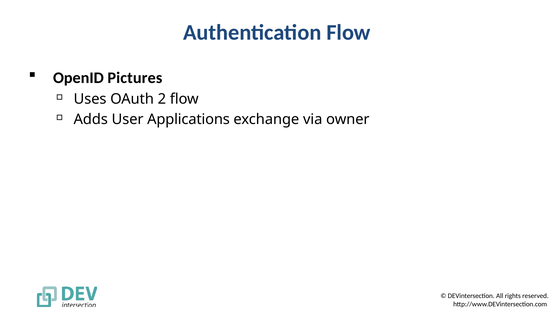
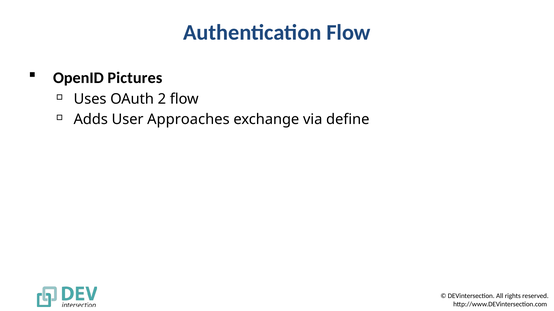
Applications: Applications -> Approaches
owner: owner -> define
